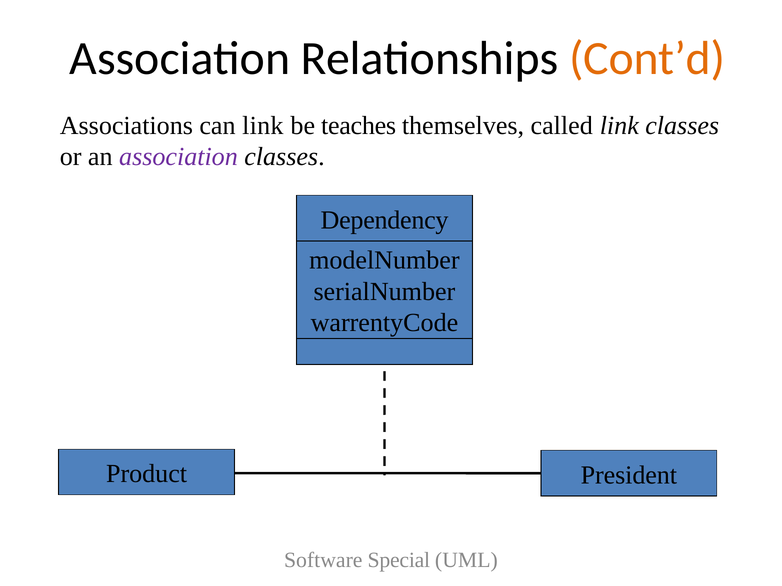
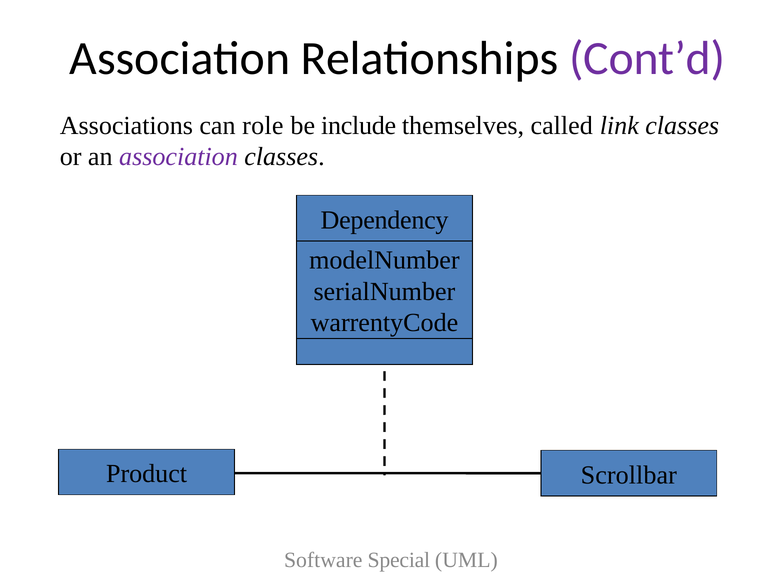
Cont’d colour: orange -> purple
can link: link -> role
teaches: teaches -> include
President: President -> Scrollbar
